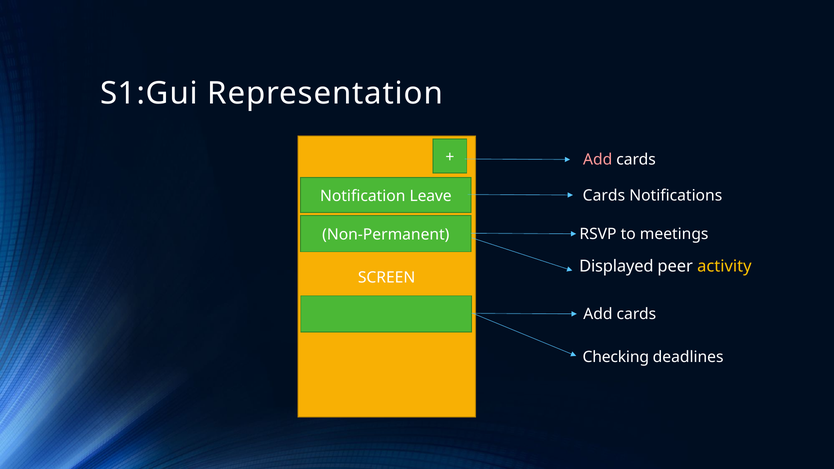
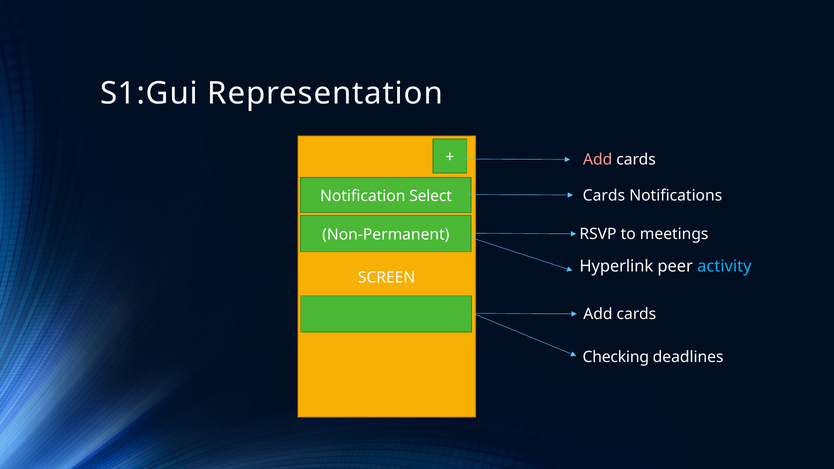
Leave: Leave -> Select
Displayed: Displayed -> Hyperlink
activity colour: yellow -> light blue
